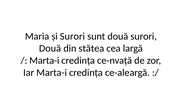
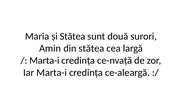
și Surori: Surori -> Stătea
Două at (50, 49): Două -> Amin
